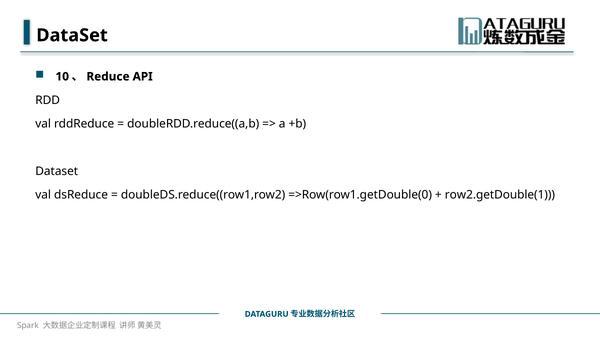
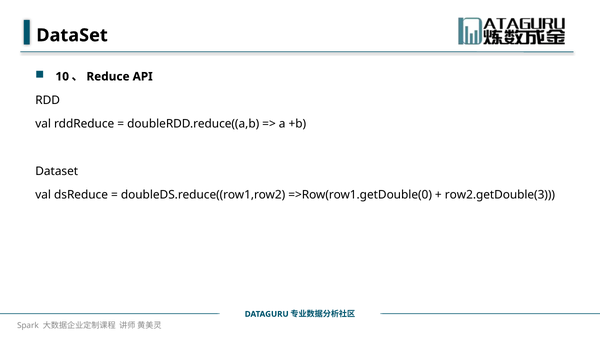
row2.getDouble(1: row2.getDouble(1 -> row2.getDouble(3
